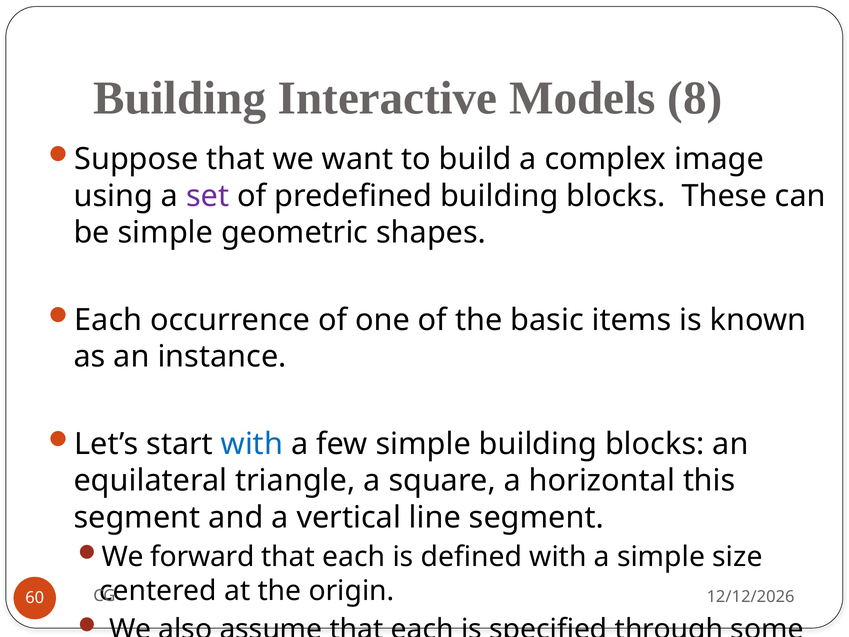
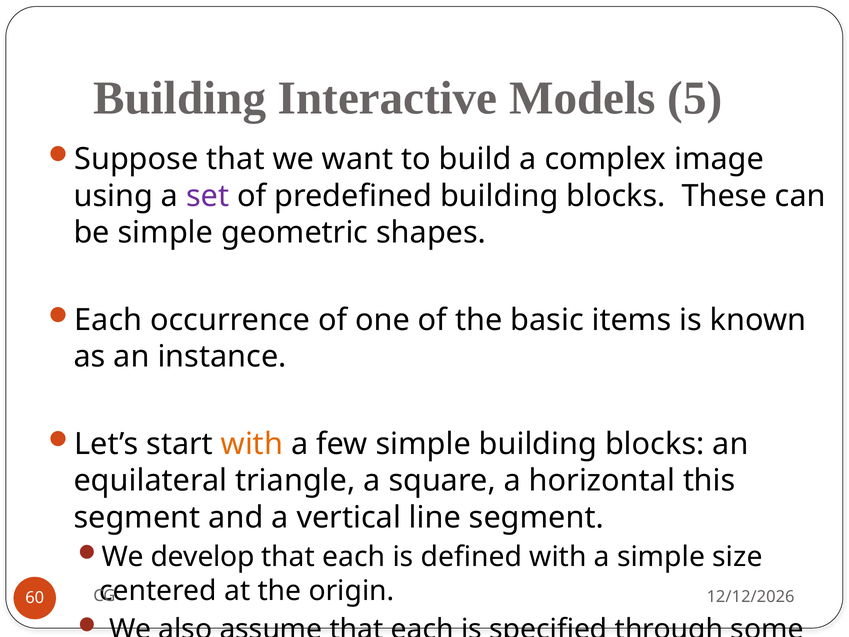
8: 8 -> 5
with at (252, 444) colour: blue -> orange
forward: forward -> develop
